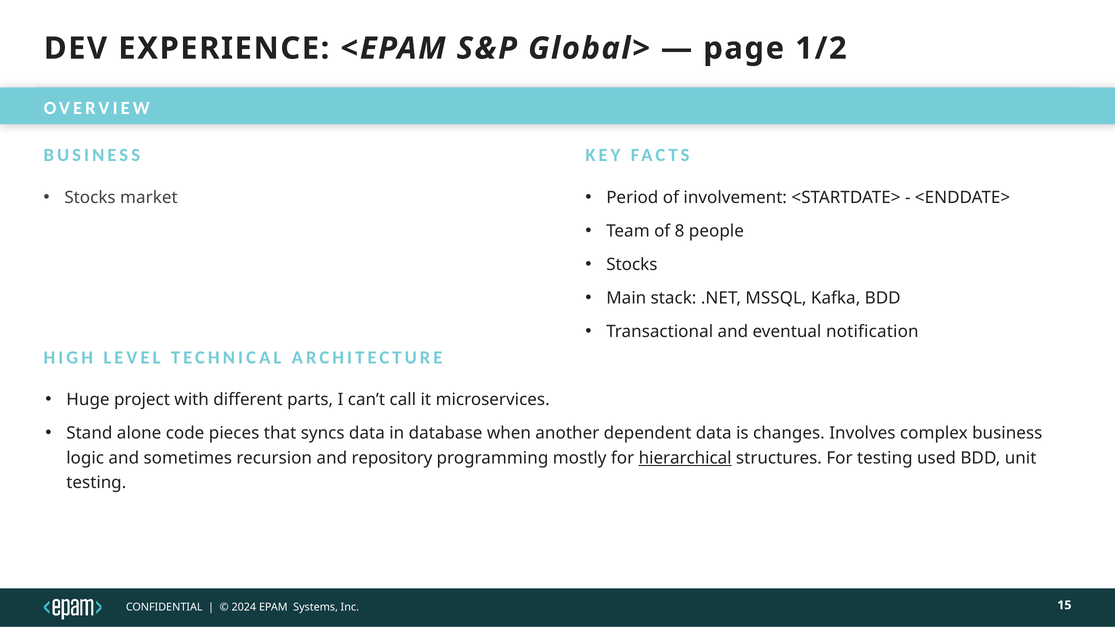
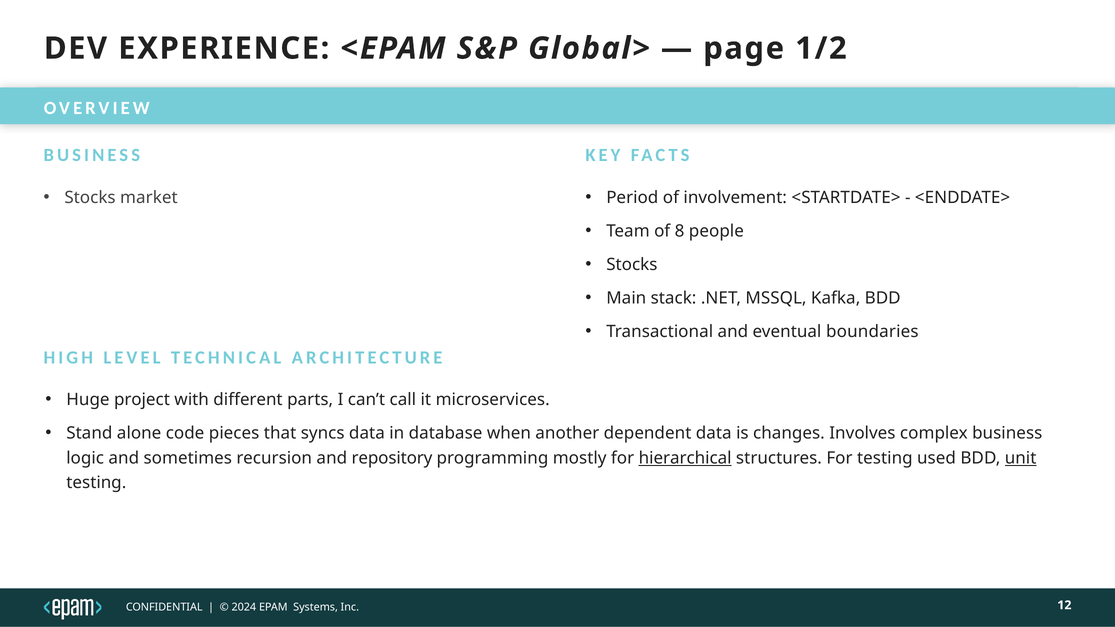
notification: notification -> boundaries
unit underline: none -> present
15: 15 -> 12
